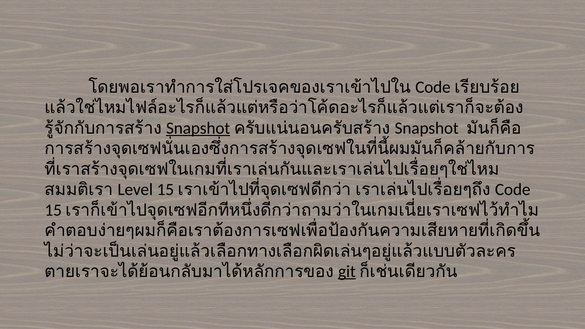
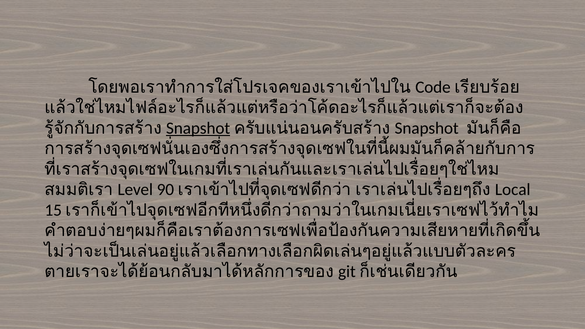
Level 15: 15 -> 90
Code at (513, 190): Code -> Local
git underline: present -> none
